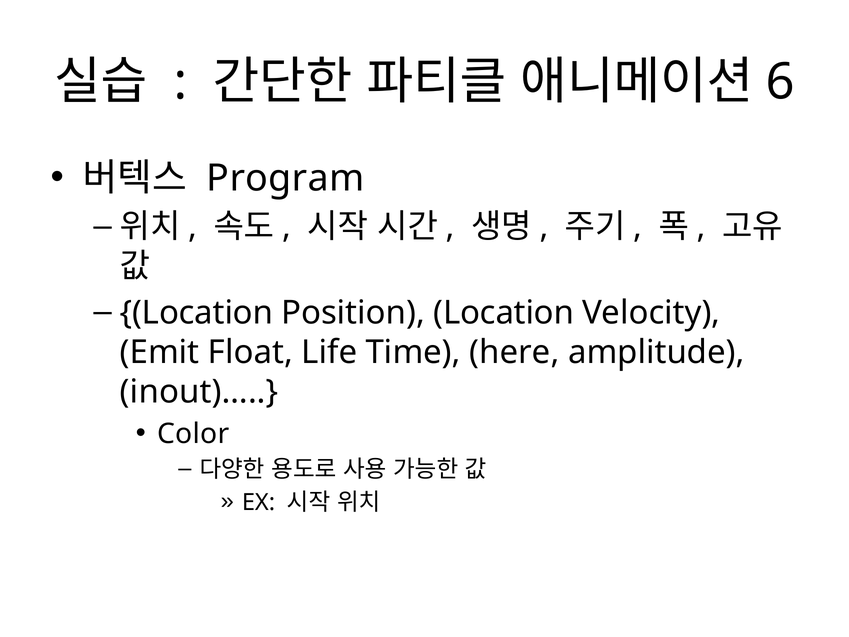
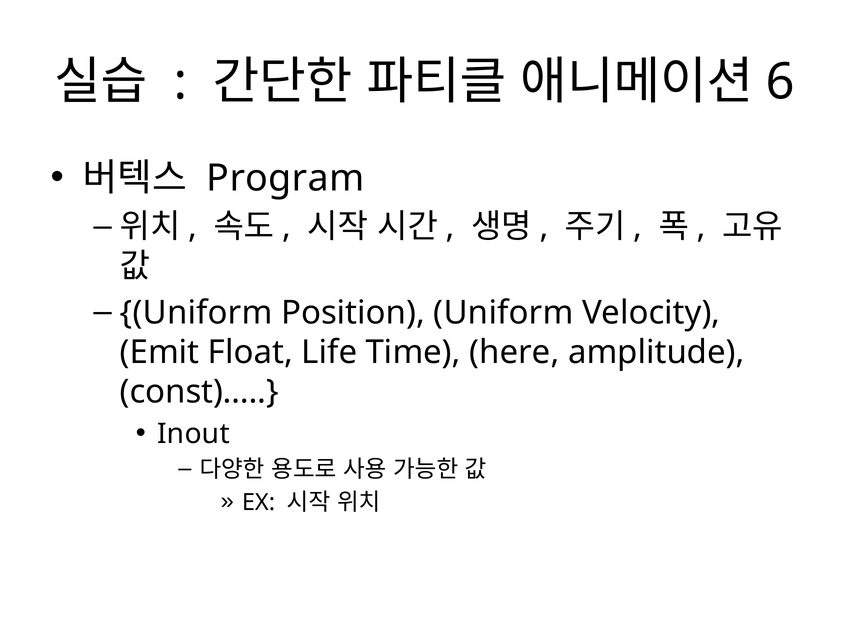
Location at (196, 313): Location -> Uniform
Position Location: Location -> Uniform
inout)…: inout)… -> const)…
Color: Color -> Inout
